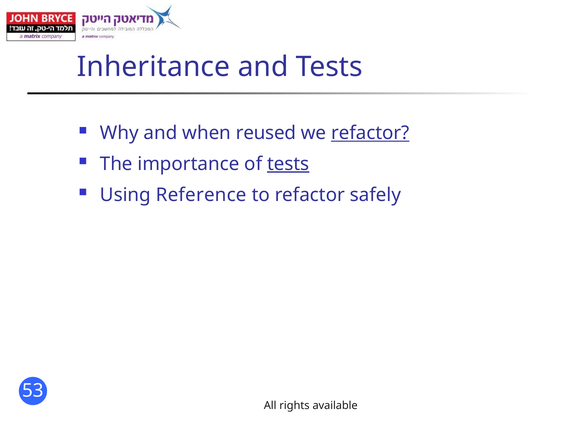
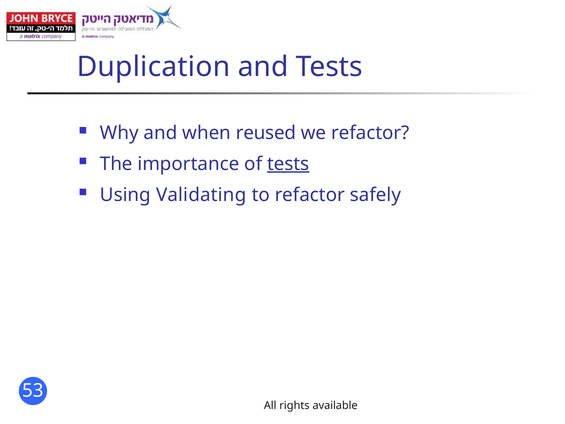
Inheritance: Inheritance -> Duplication
refactor at (370, 133) underline: present -> none
Reference: Reference -> Validating
